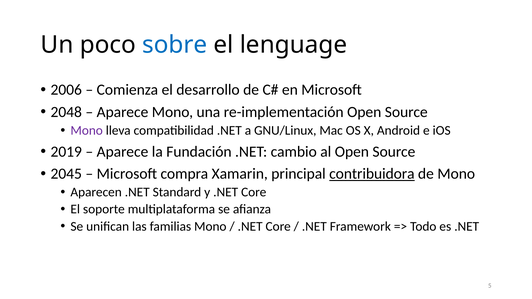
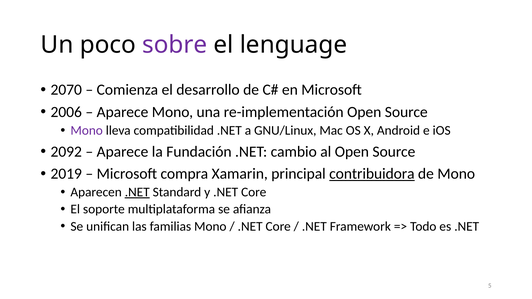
sobre colour: blue -> purple
2006: 2006 -> 2070
2048: 2048 -> 2006
2019: 2019 -> 2092
2045: 2045 -> 2019
.NET at (137, 192) underline: none -> present
